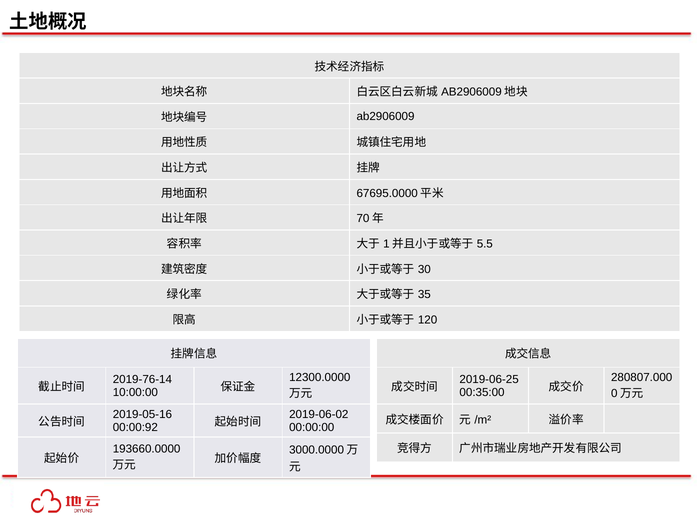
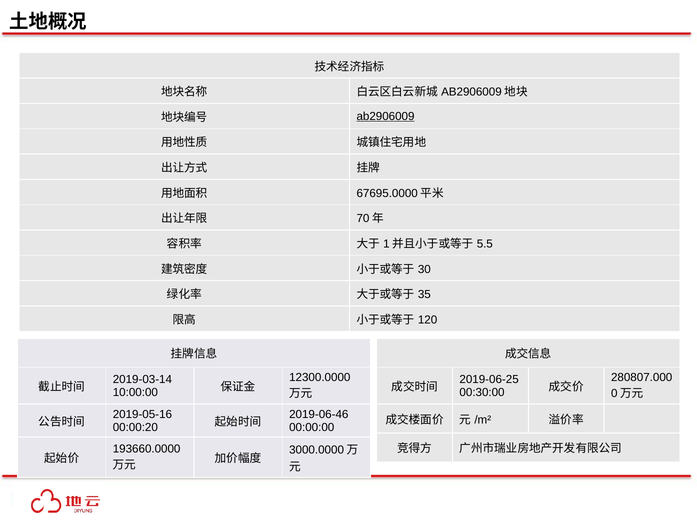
ab2906009 underline: none -> present
2019-76-14: 2019-76-14 -> 2019-03-14
00:35:00: 00:35:00 -> 00:30:00
2019-06-02: 2019-06-02 -> 2019-06-46
00:00:92: 00:00:92 -> 00:00:20
